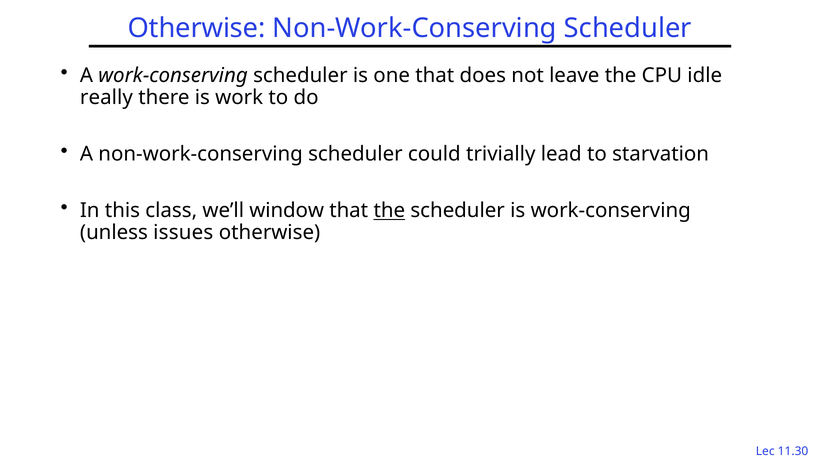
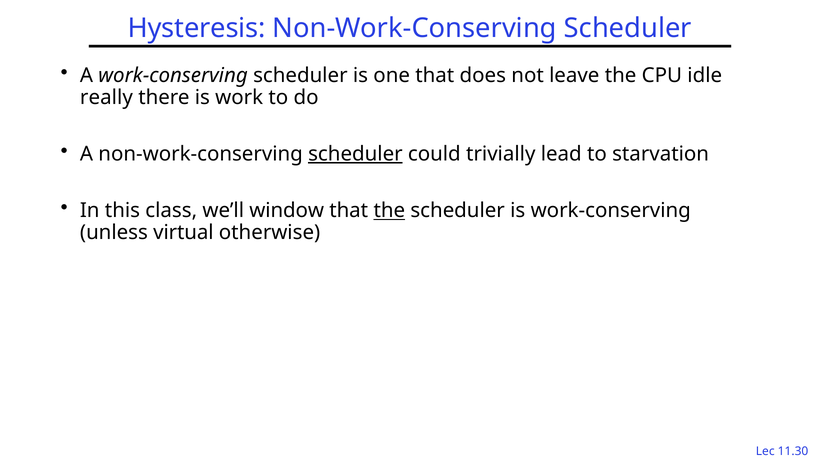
Otherwise at (197, 28): Otherwise -> Hysteresis
scheduler at (355, 154) underline: none -> present
issues: issues -> virtual
